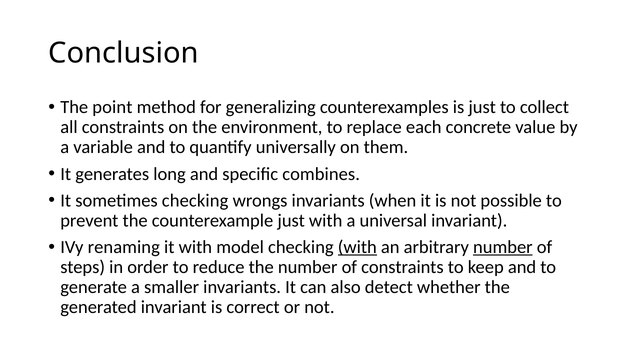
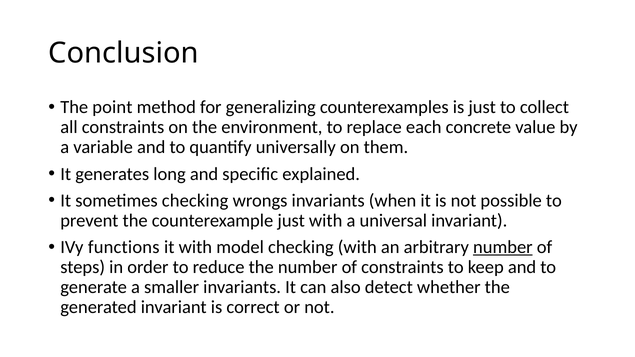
combines: combines -> explained
renaming: renaming -> functions
with at (357, 247) underline: present -> none
